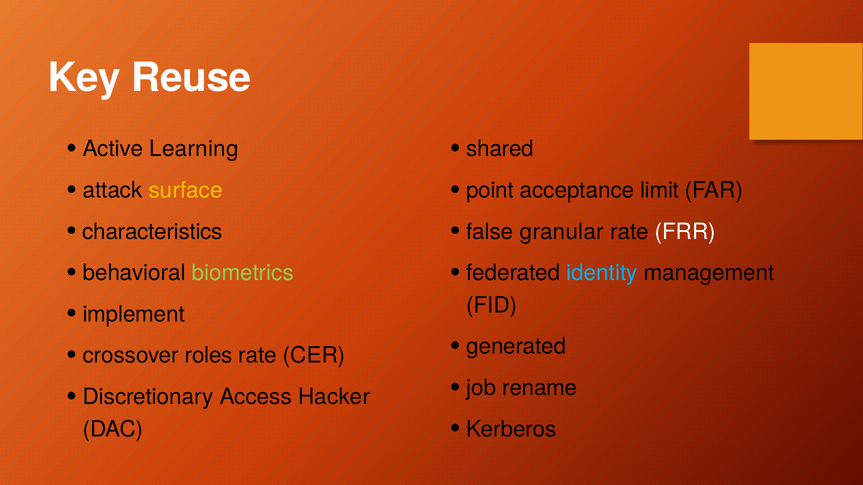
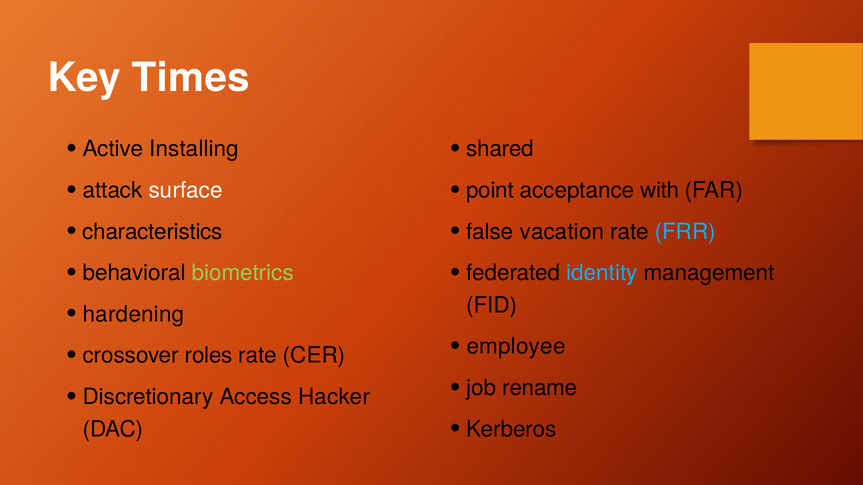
Reuse: Reuse -> Times
Learning: Learning -> Installing
surface colour: yellow -> white
limit: limit -> with
granular: granular -> vacation
FRR colour: white -> light blue
implement: implement -> hardening
generated: generated -> employee
